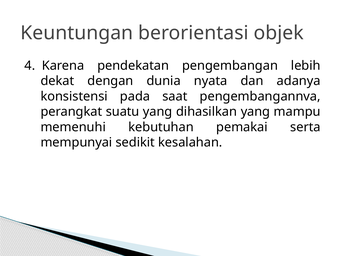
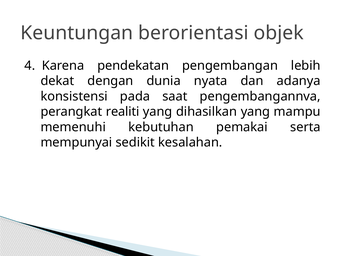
suatu: suatu -> realiti
